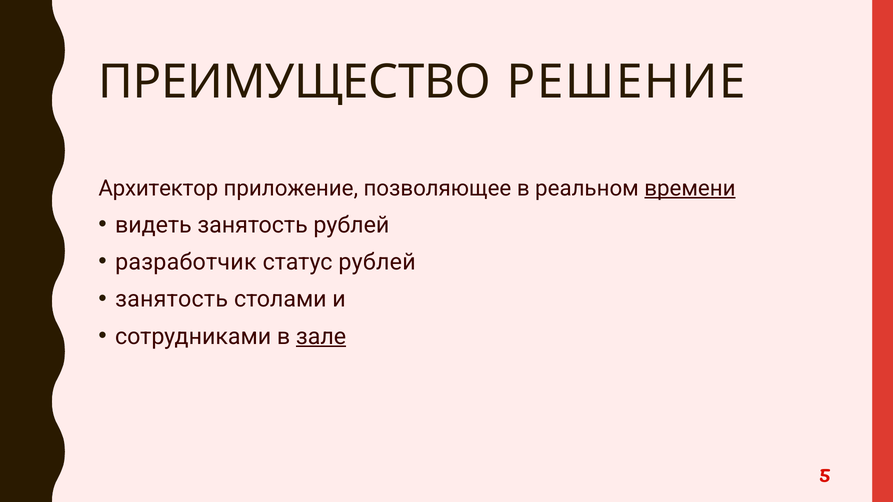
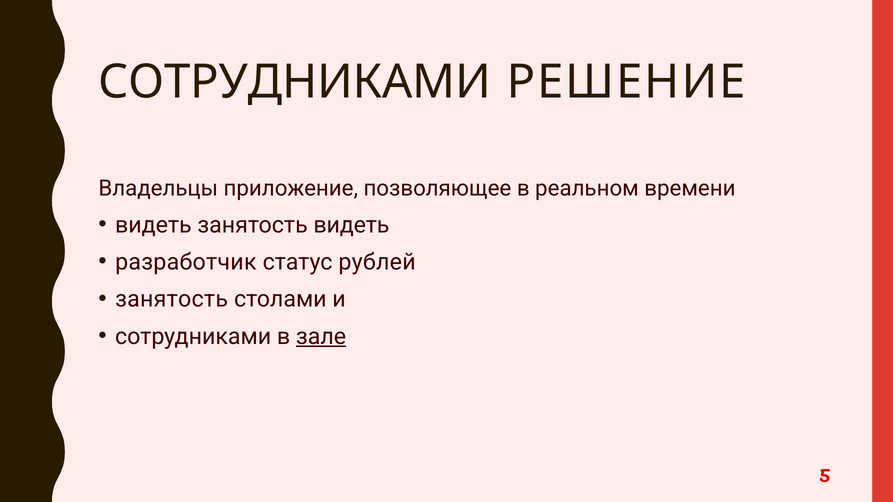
ПРЕИМУЩЕСТВО at (295, 82): ПРЕИМУЩЕСТВО -> СОТРУДНИКАМИ
Архитектор: Архитектор -> Владельцы
времени underline: present -> none
занятость рублей: рублей -> видеть
